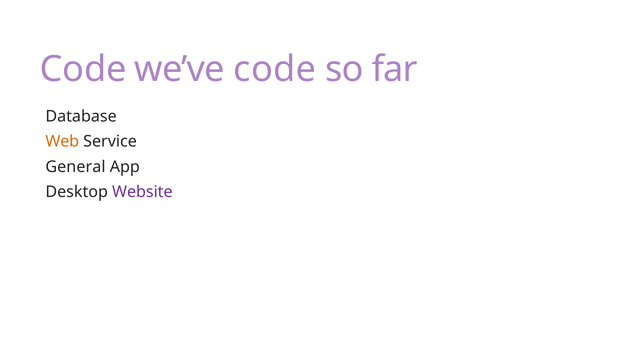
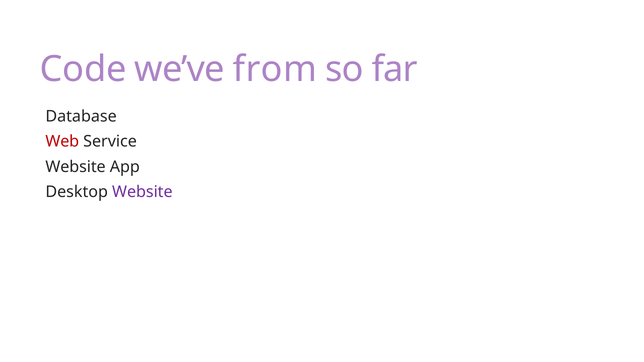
we’ve code: code -> from
Web colour: orange -> red
General at (75, 167): General -> Website
